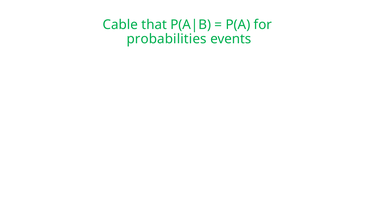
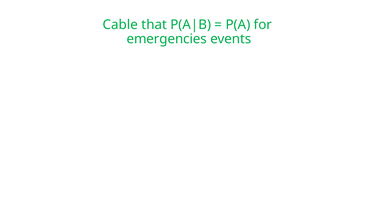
probabilities: probabilities -> emergencies
